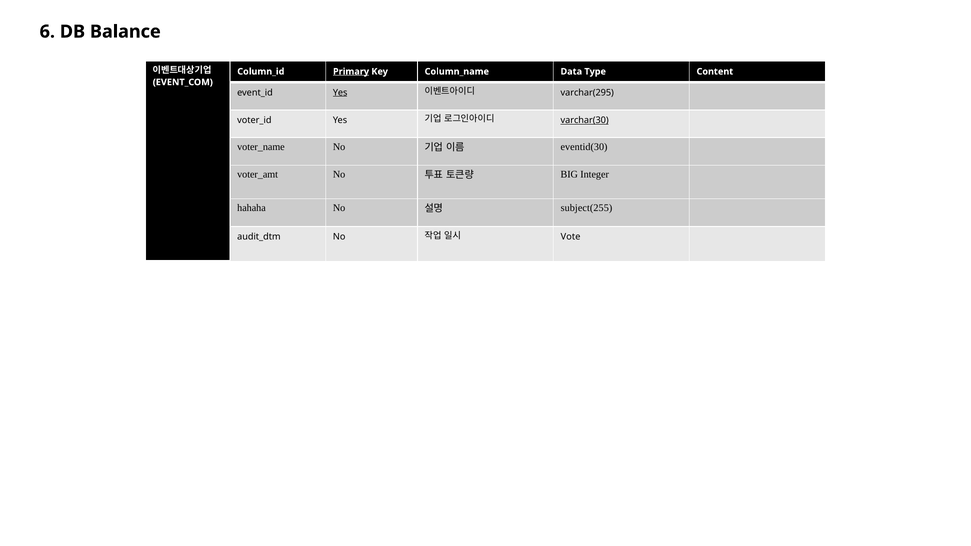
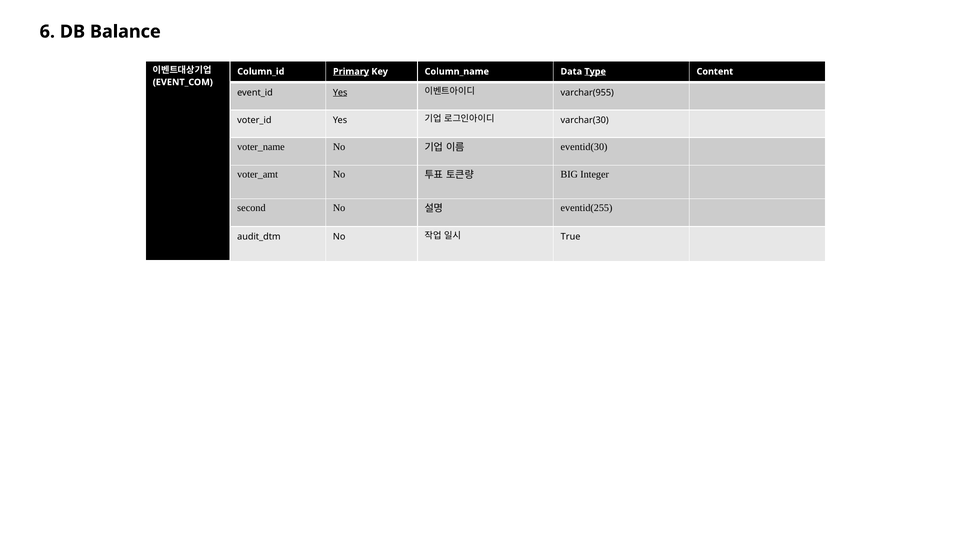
Type underline: none -> present
varchar(295: varchar(295 -> varchar(955
varchar(30 underline: present -> none
hahaha: hahaha -> second
subject(255: subject(255 -> eventid(255
Vote: Vote -> True
